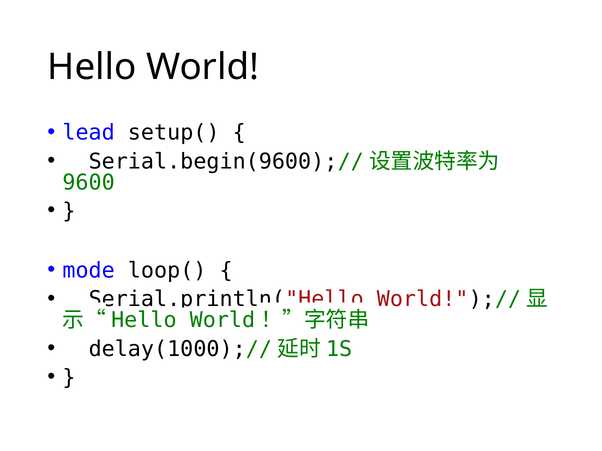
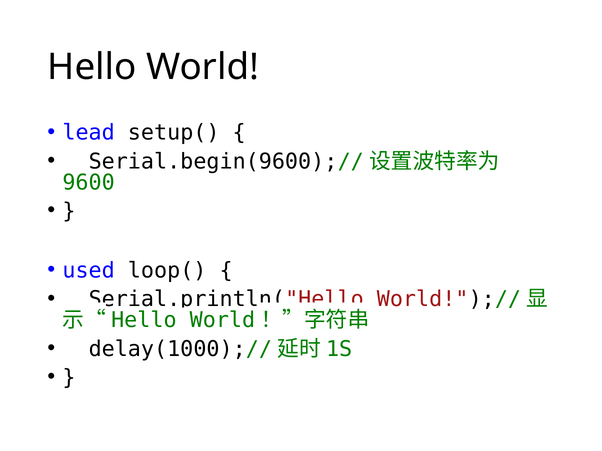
mode: mode -> used
